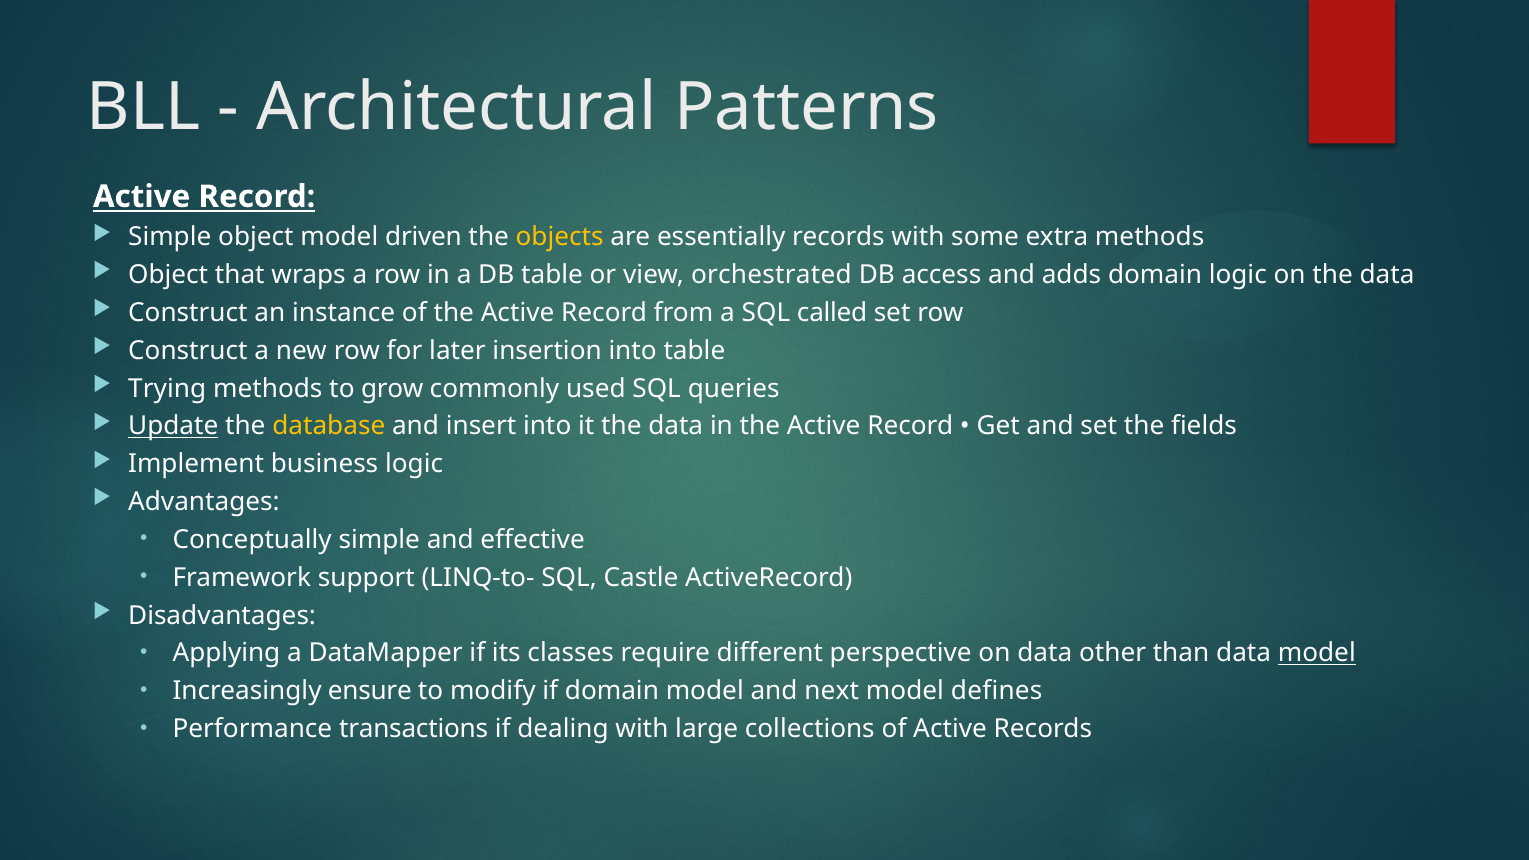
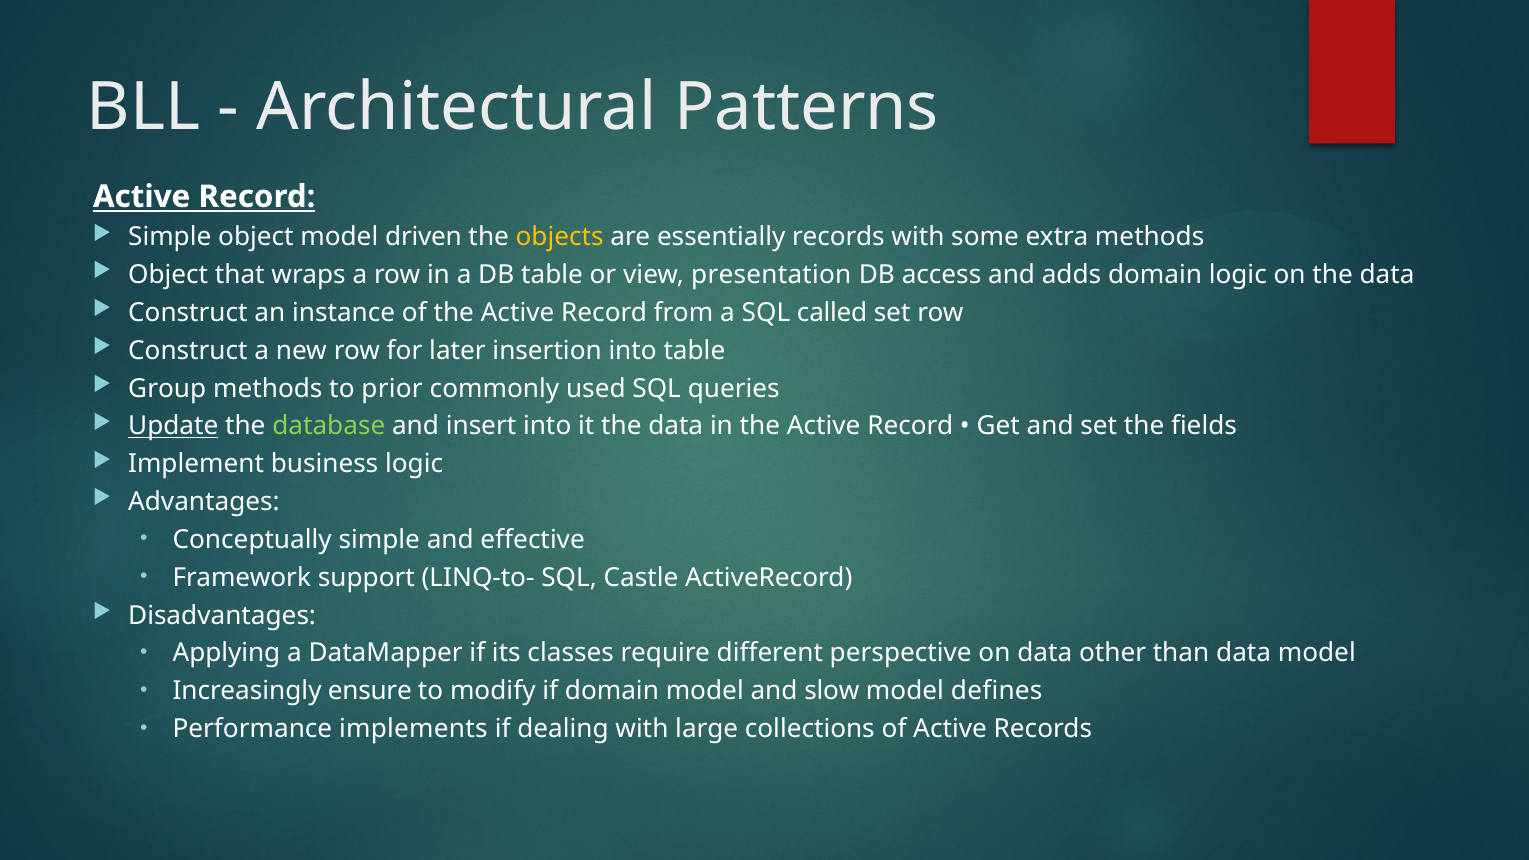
orchestrated: orchestrated -> presentation
Trying: Trying -> Group
grow: grow -> prior
database colour: yellow -> light green
model at (1317, 653) underline: present -> none
next: next -> slow
transactions: transactions -> implements
